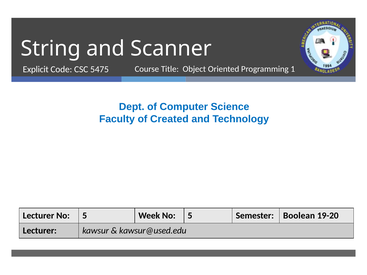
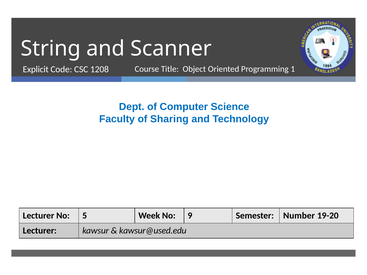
5475: 5475 -> 1208
Created: Created -> Sharing
Week No 5: 5 -> 9
Boolean: Boolean -> Number
